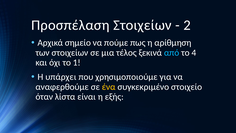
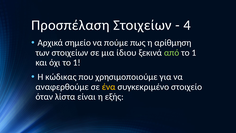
2: 2 -> 4
τέλος: τέλος -> ίδιου
από colour: light blue -> light green
4 at (194, 53): 4 -> 1
υπάρχει: υπάρχει -> κώδικας
